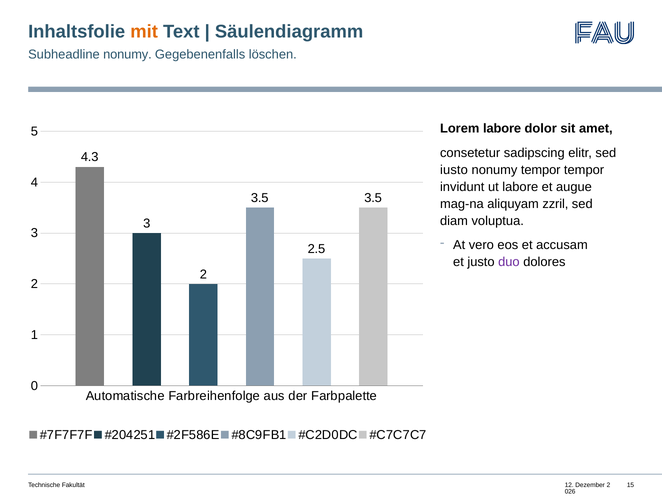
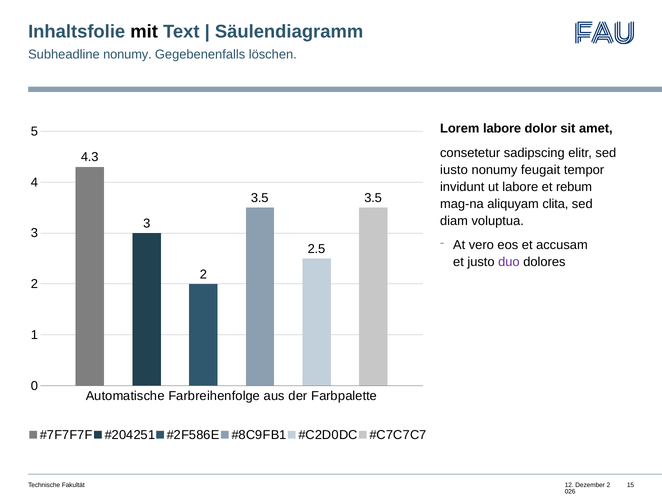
mit colour: orange -> black
nonumy tempor: tempor -> feugait
augue: augue -> rebum
zzril: zzril -> clita
